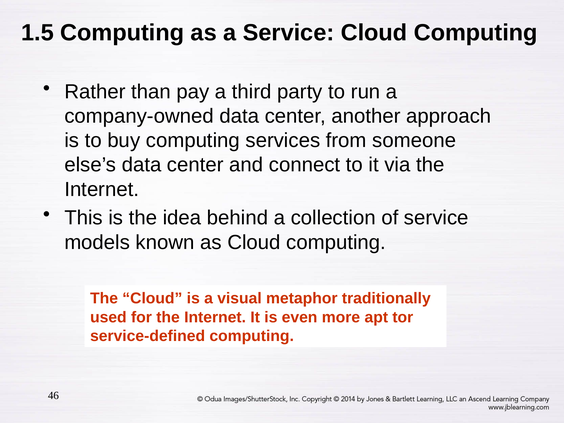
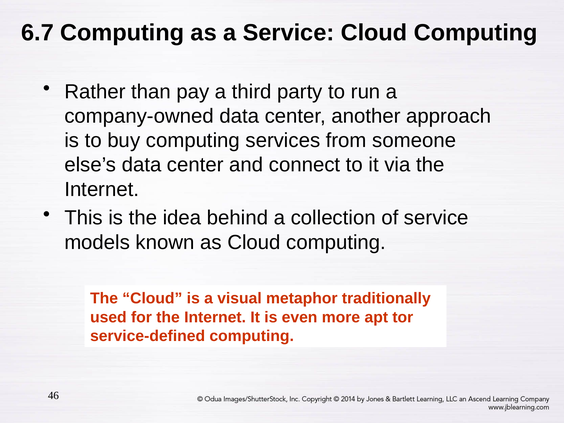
1.5: 1.5 -> 6.7
